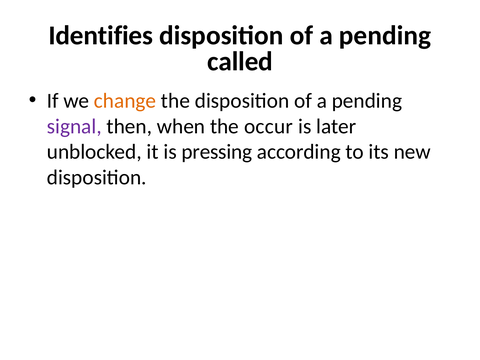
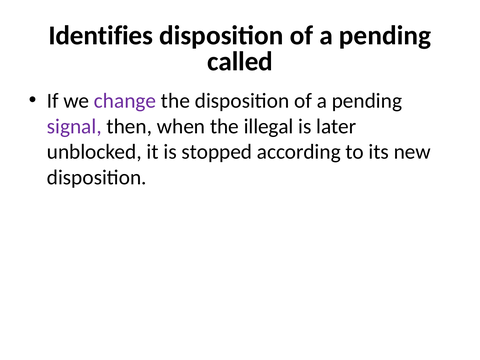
change colour: orange -> purple
occur: occur -> illegal
pressing: pressing -> stopped
